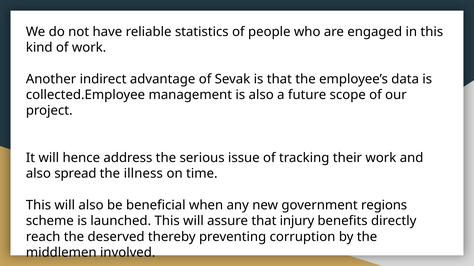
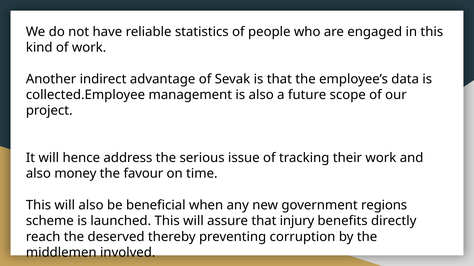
spread: spread -> money
illness: illness -> favour
